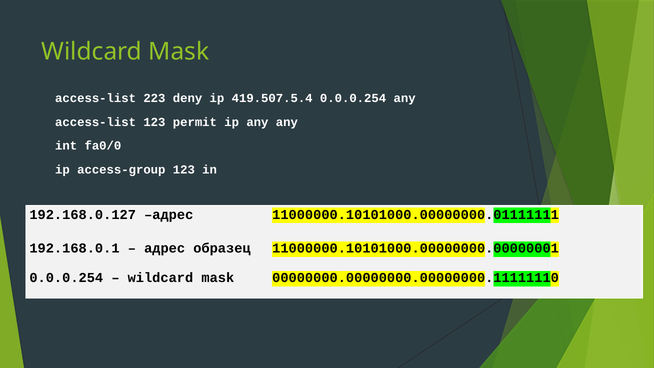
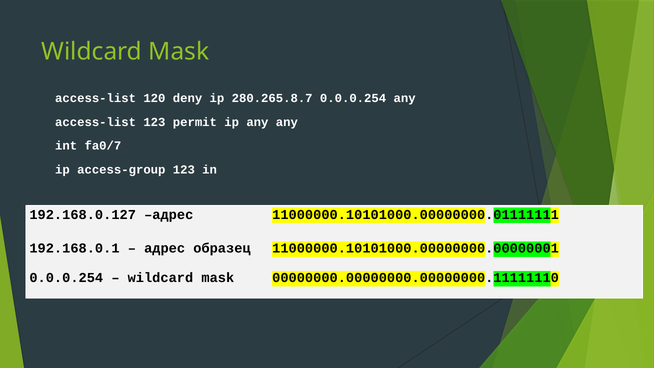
223: 223 -> 120
419.507.5.4: 419.507.5.4 -> 280.265.8.7
fa0/0: fa0/0 -> fa0/7
